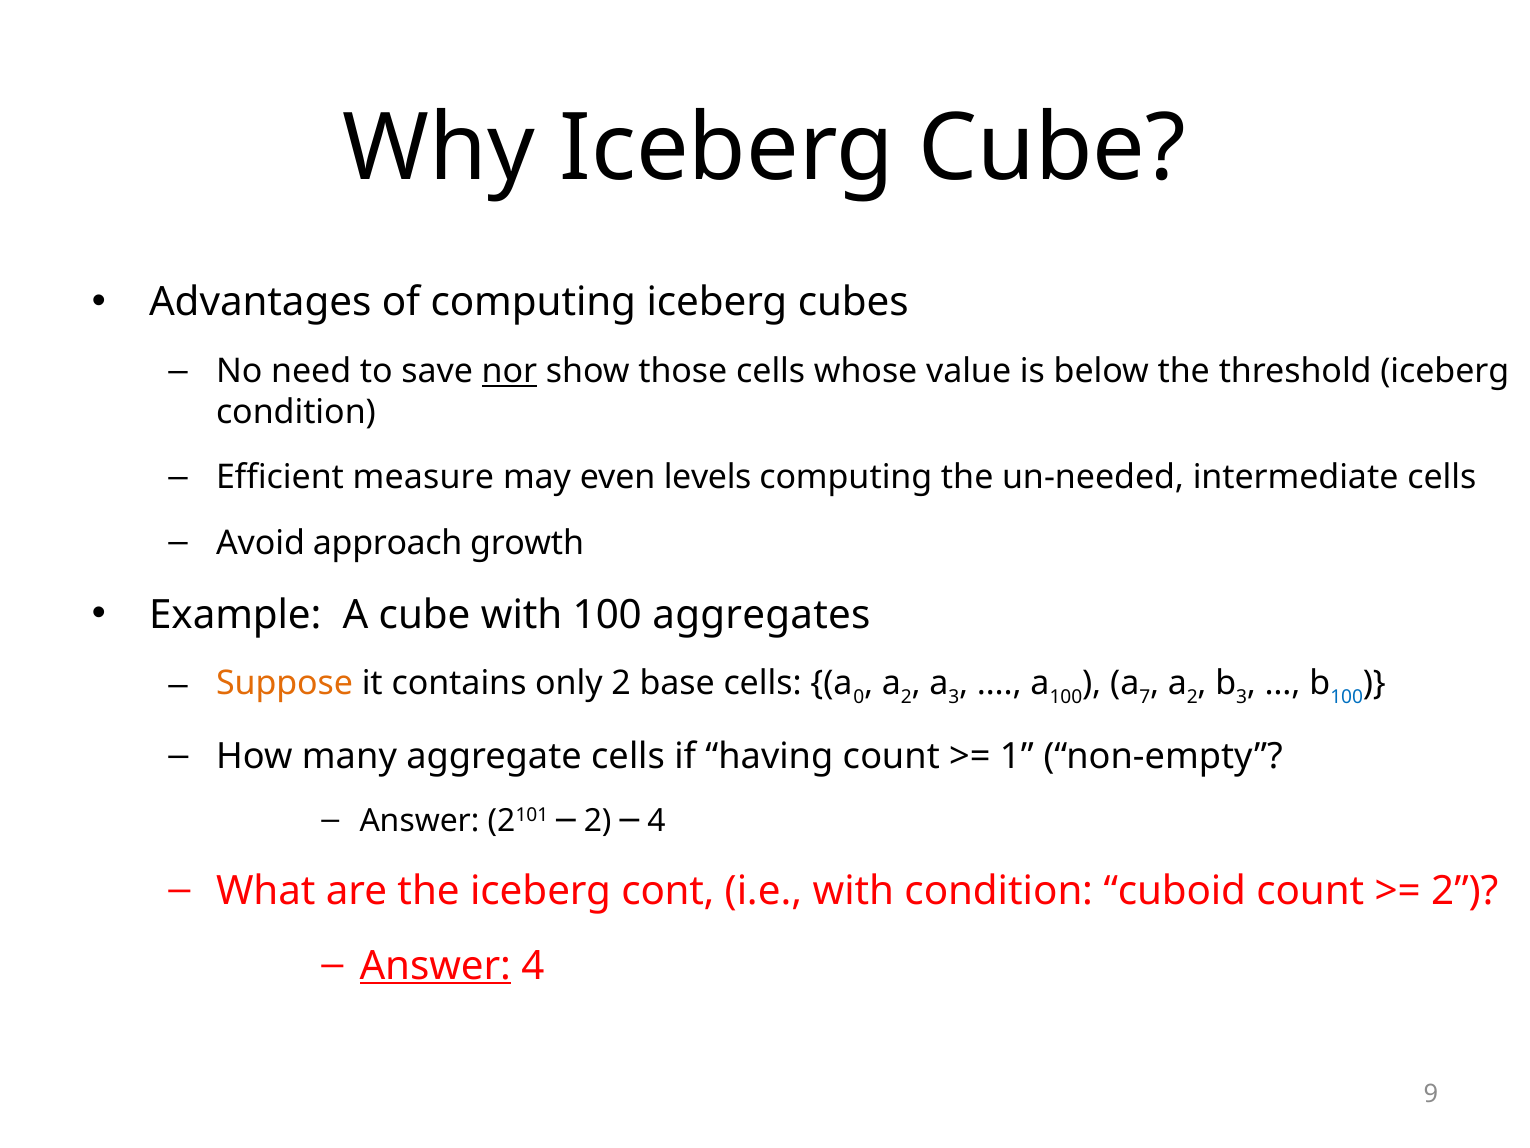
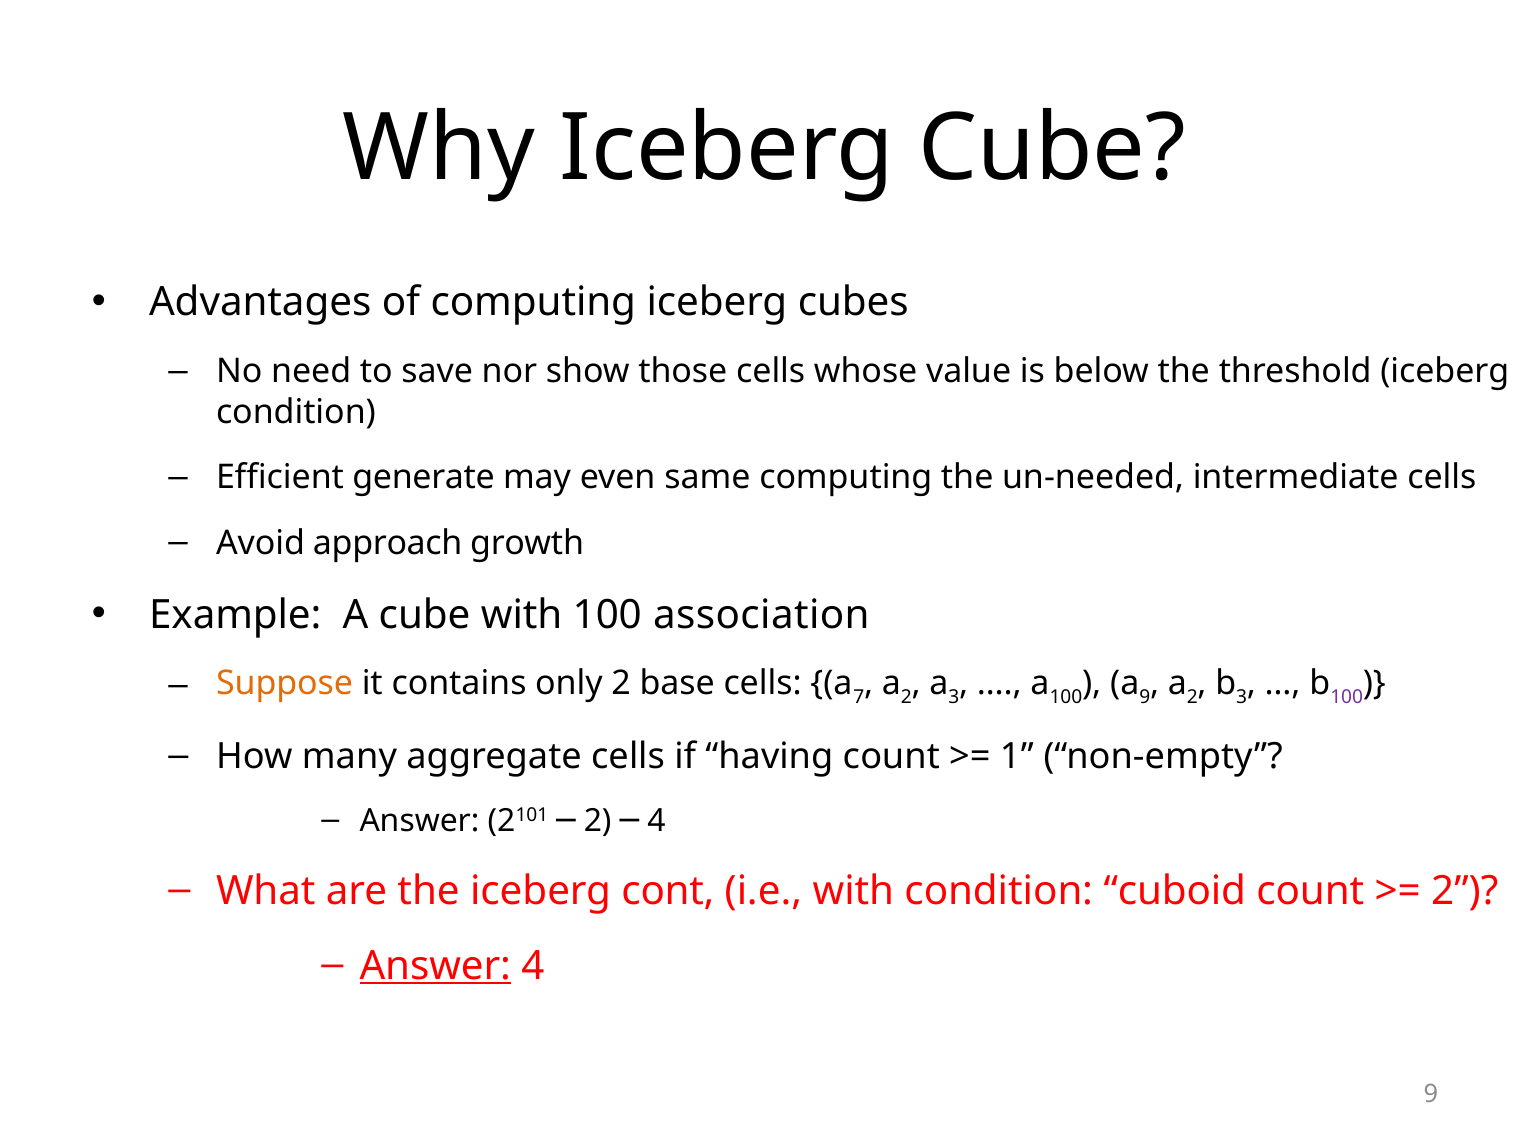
nor underline: present -> none
measure: measure -> generate
levels: levels -> same
aggregates: aggregates -> association
0: 0 -> 7
a 7: 7 -> 9
100 at (1347, 696) colour: blue -> purple
